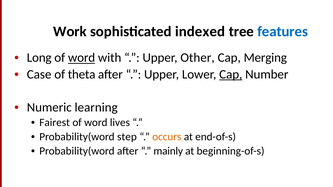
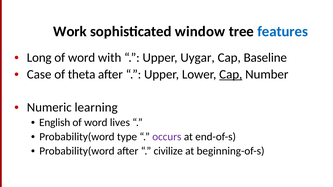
indexed: indexed -> window
word at (82, 58) underline: present -> none
Other: Other -> Uygar
Merging: Merging -> Baseline
Fairest: Fairest -> English
step: step -> type
occurs colour: orange -> purple
mainly: mainly -> civilize
